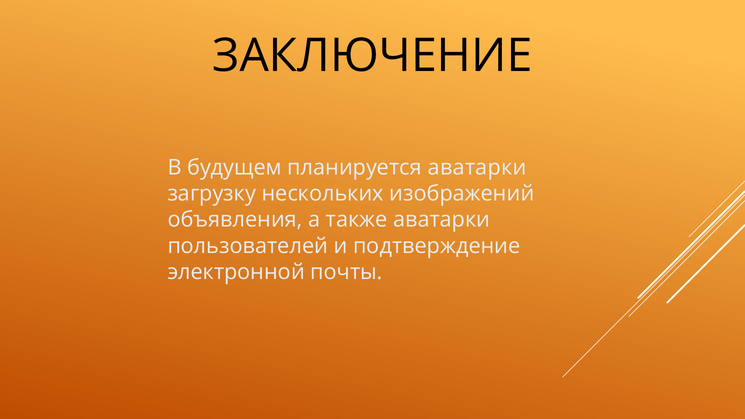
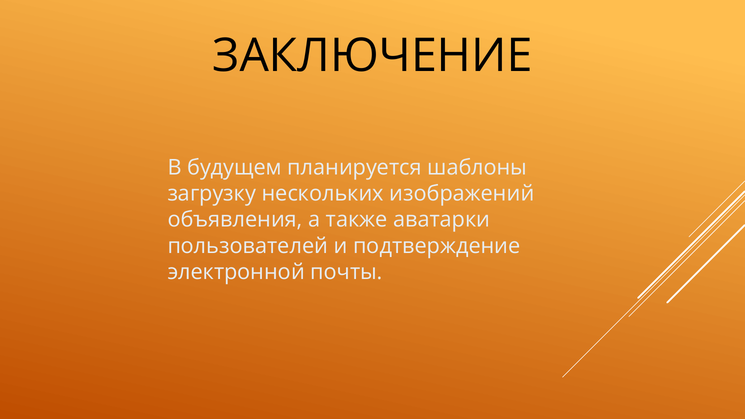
планируется аватарки: аватарки -> шаблоны
